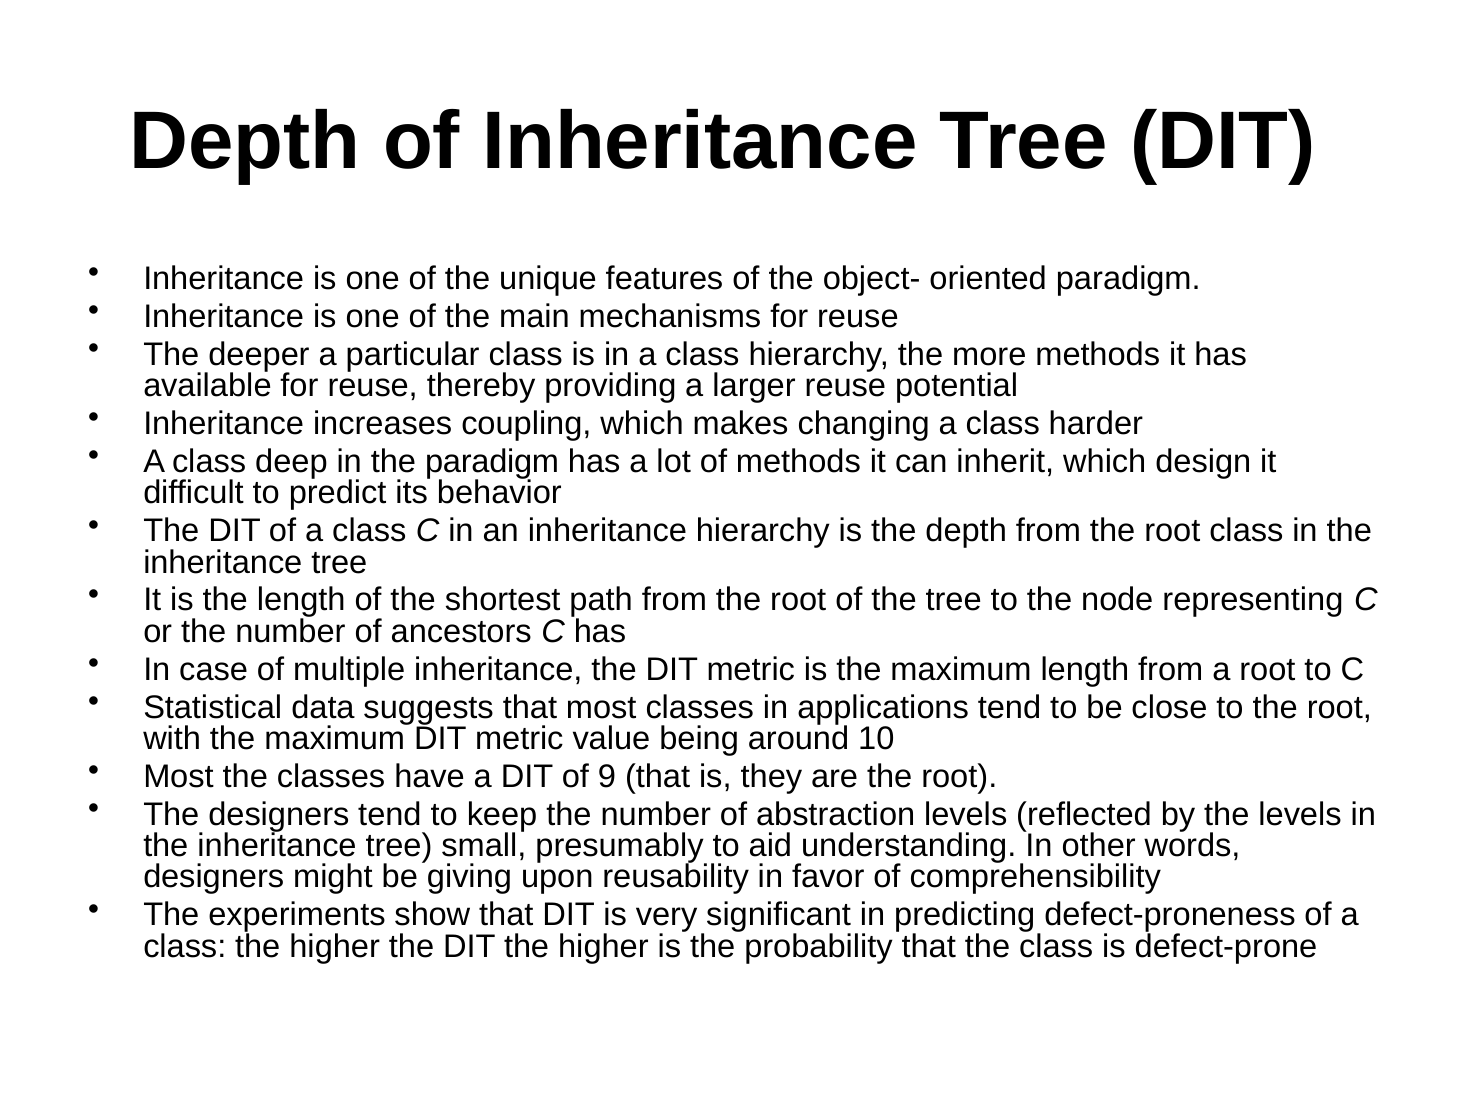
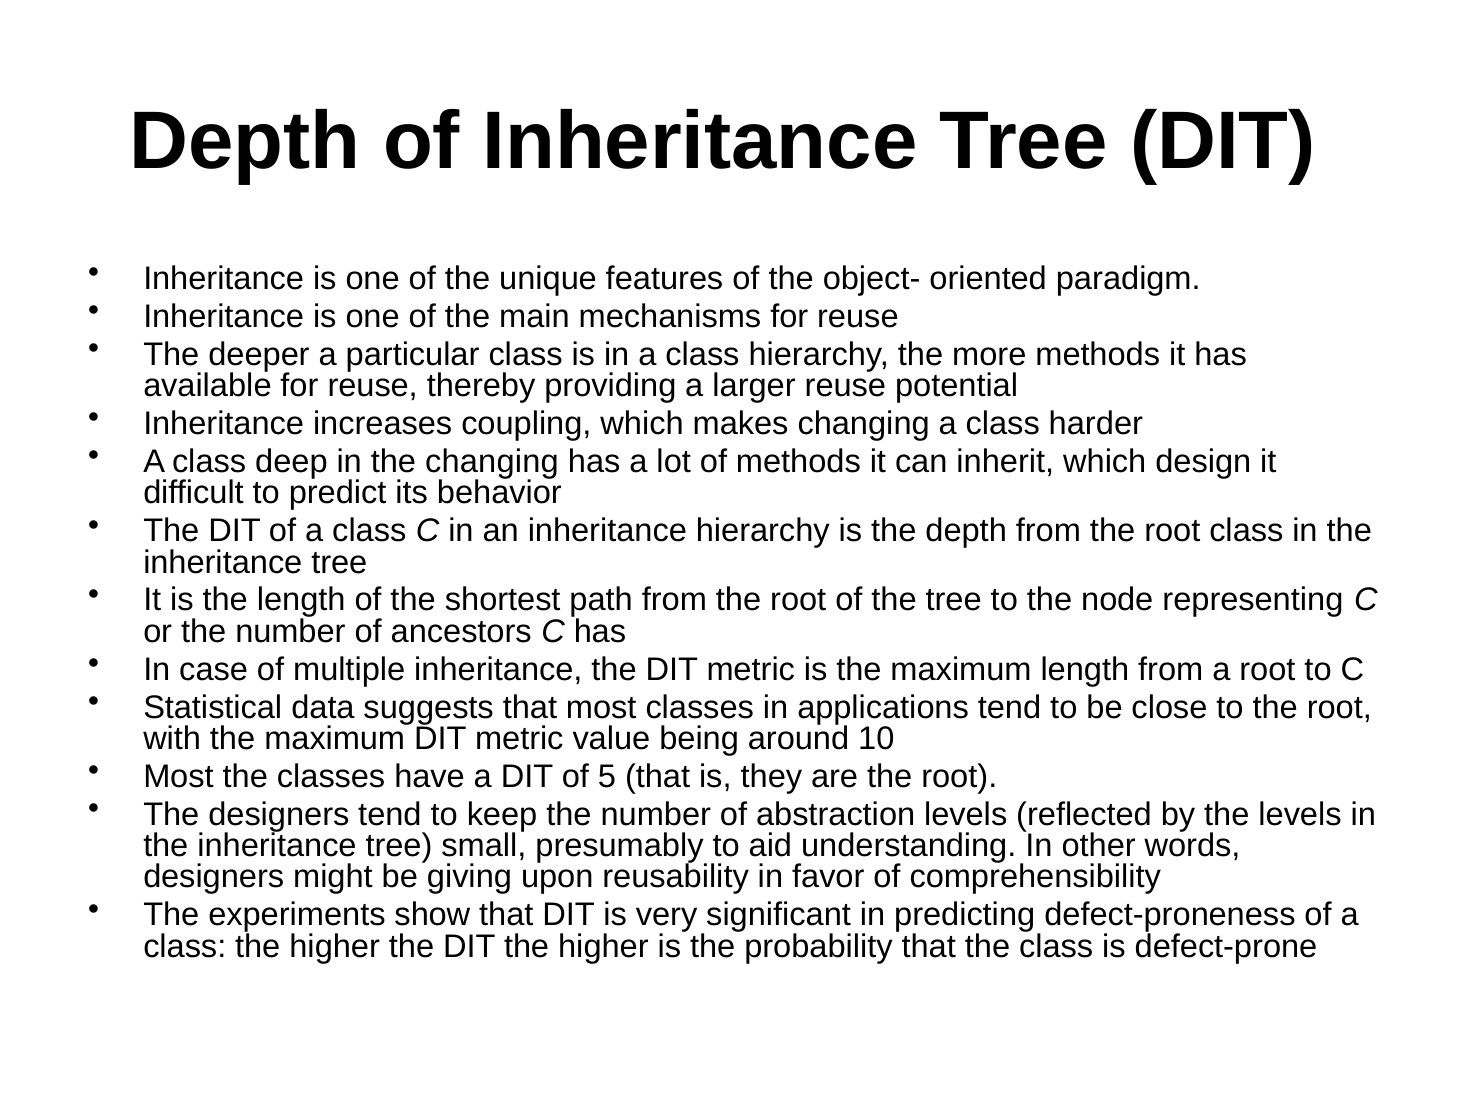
the paradigm: paradigm -> changing
9: 9 -> 5
